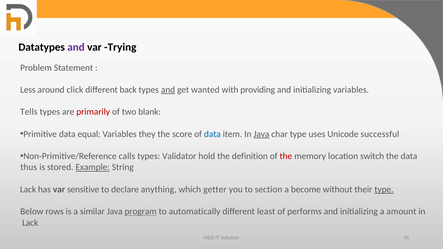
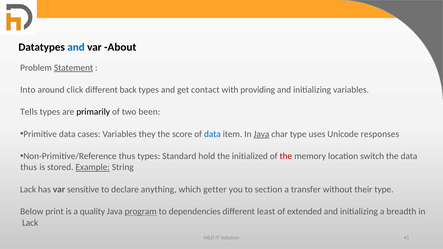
and at (76, 47) colour: purple -> blue
Trying: Trying -> About
Statement underline: none -> present
Less: Less -> Into
and at (168, 90) underline: present -> none
wanted: wanted -> contact
primarily colour: red -> black
blank: blank -> been
equal: equal -> cases
successful: successful -> responses
Non-Primitive/Reference calls: calls -> thus
Validator: Validator -> Standard
definition: definition -> initialized
become: become -> transfer
type at (384, 190) underline: present -> none
rows: rows -> print
similar: similar -> quality
automatically: automatically -> dependencies
performs: performs -> extended
amount: amount -> breadth
